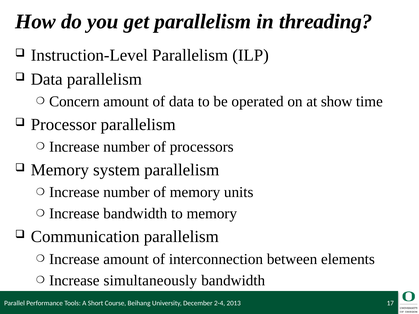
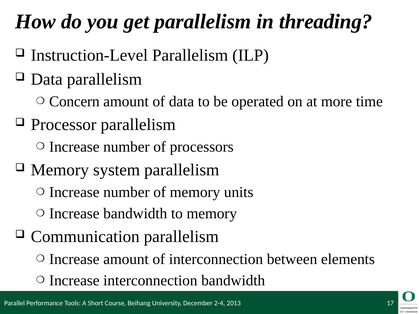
show: show -> more
Increase simultaneously: simultaneously -> interconnection
